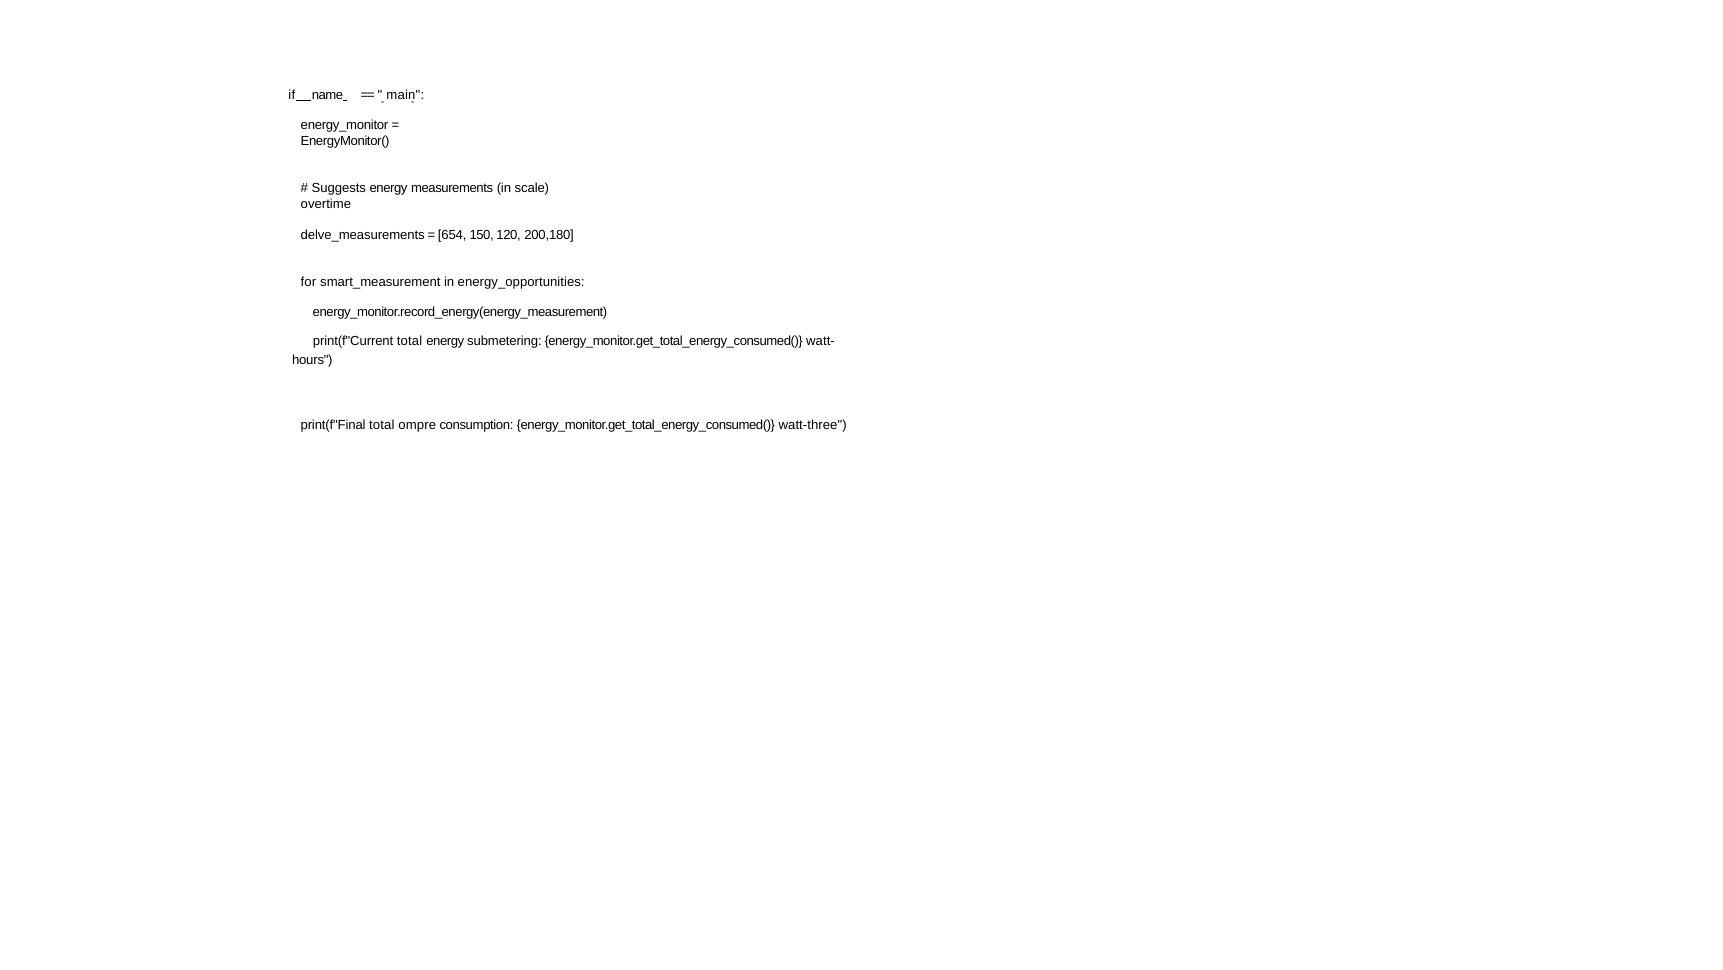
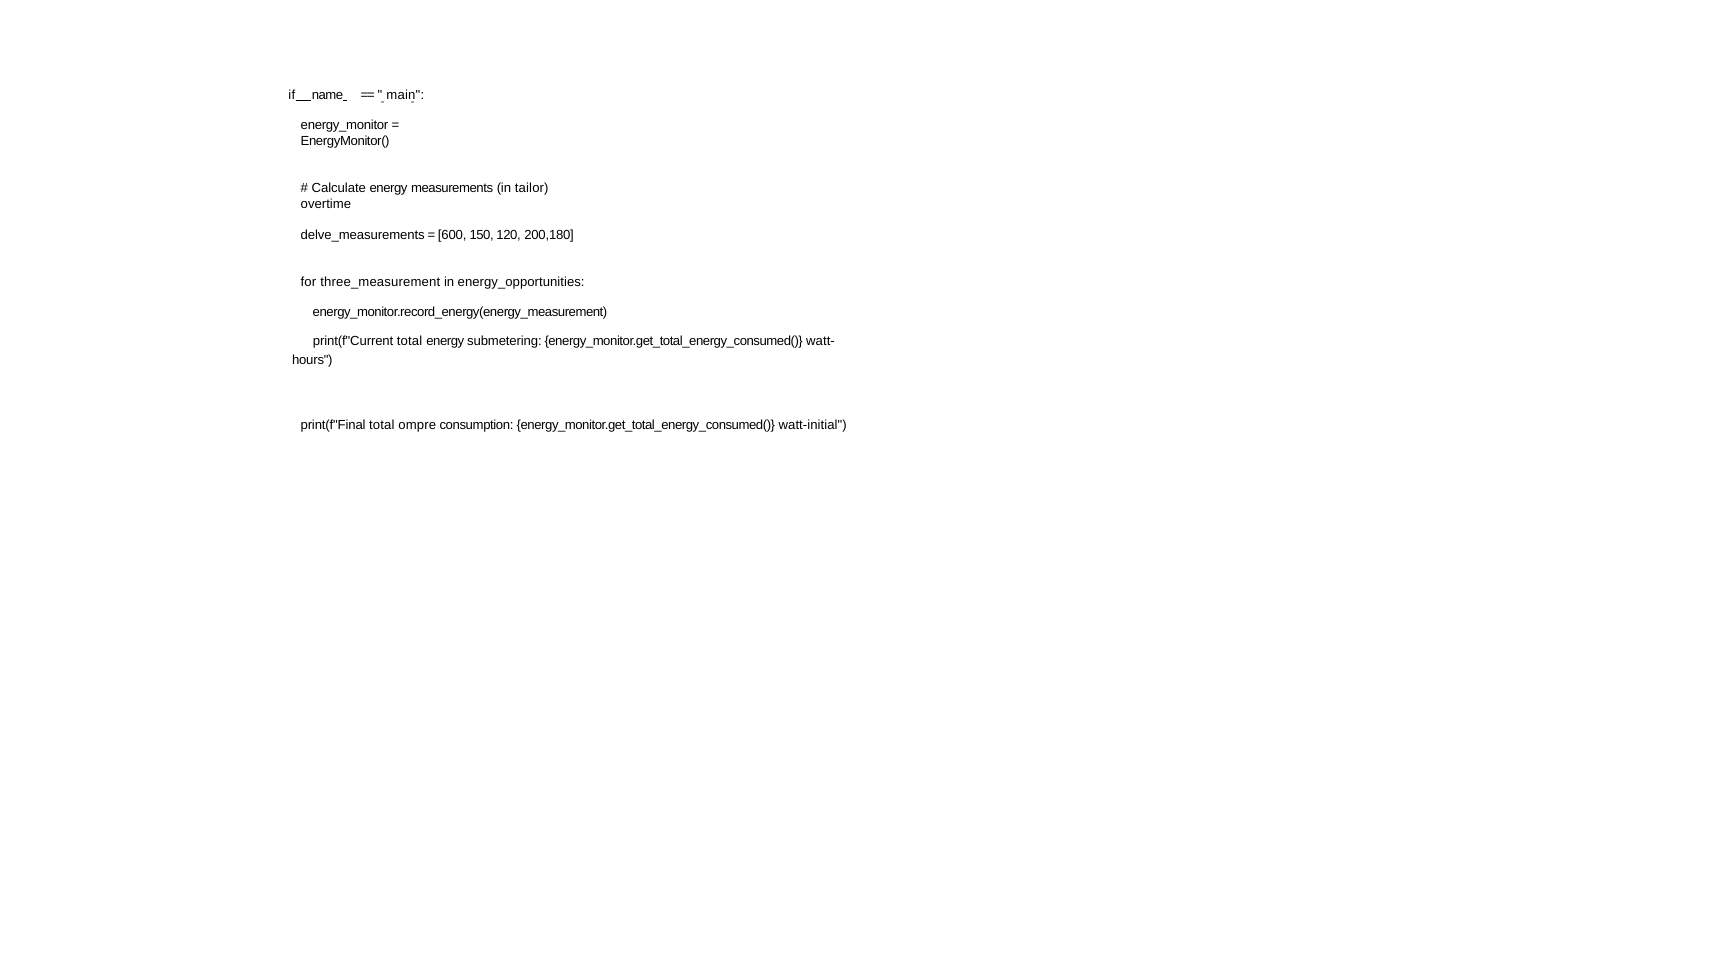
Suggests: Suggests -> Calculate
scale: scale -> tailor
654: 654 -> 600
smart_measurement: smart_measurement -> three_measurement
watt-three: watt-three -> watt-initial
